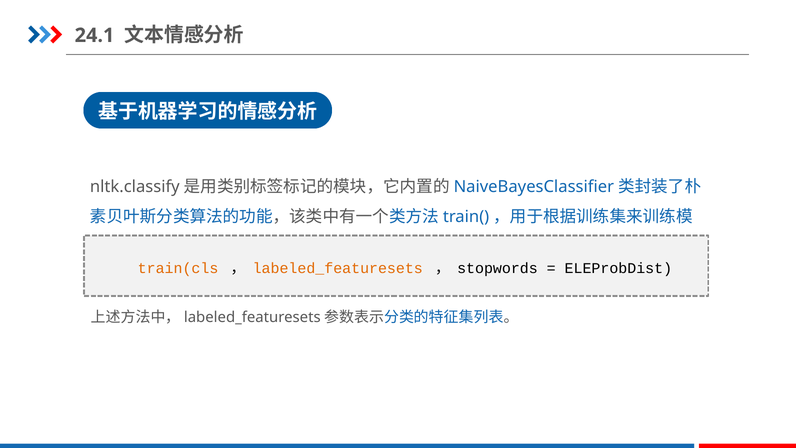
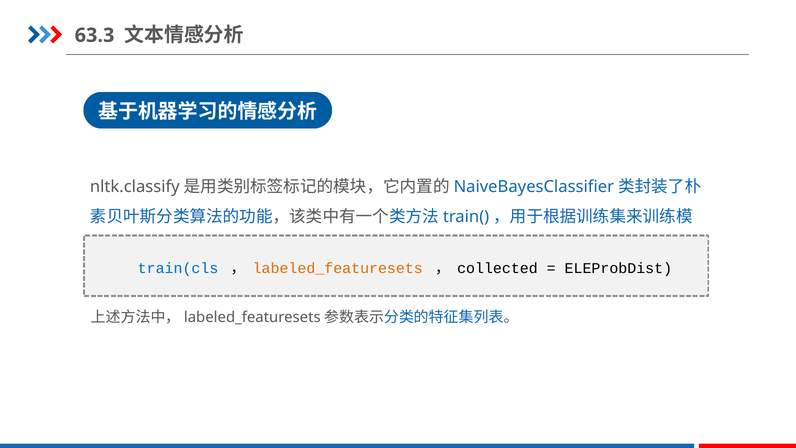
24.1: 24.1 -> 63.3
train(cls colour: orange -> blue
stopwords: stopwords -> collected
